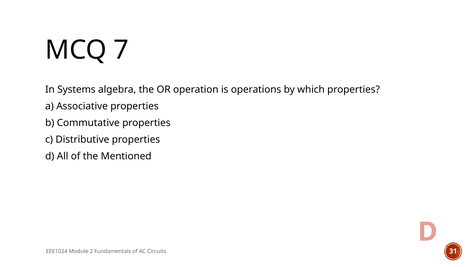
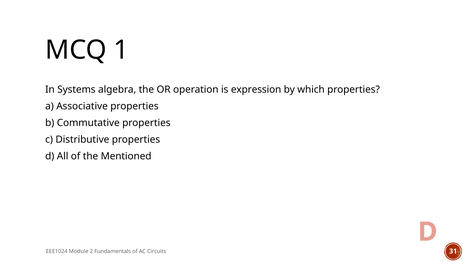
7: 7 -> 1
operations: operations -> expression
